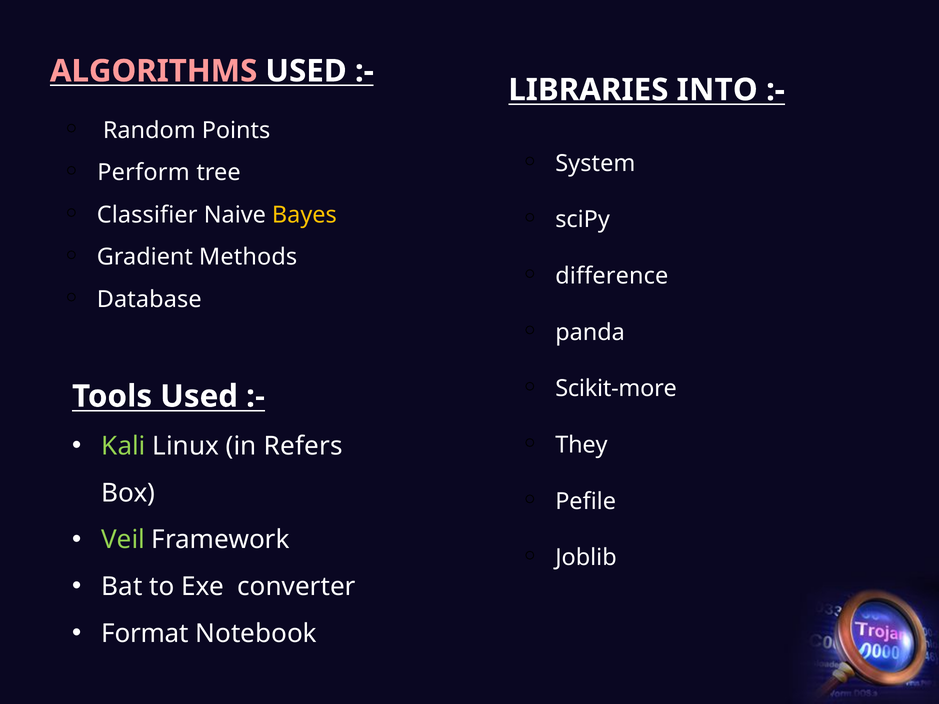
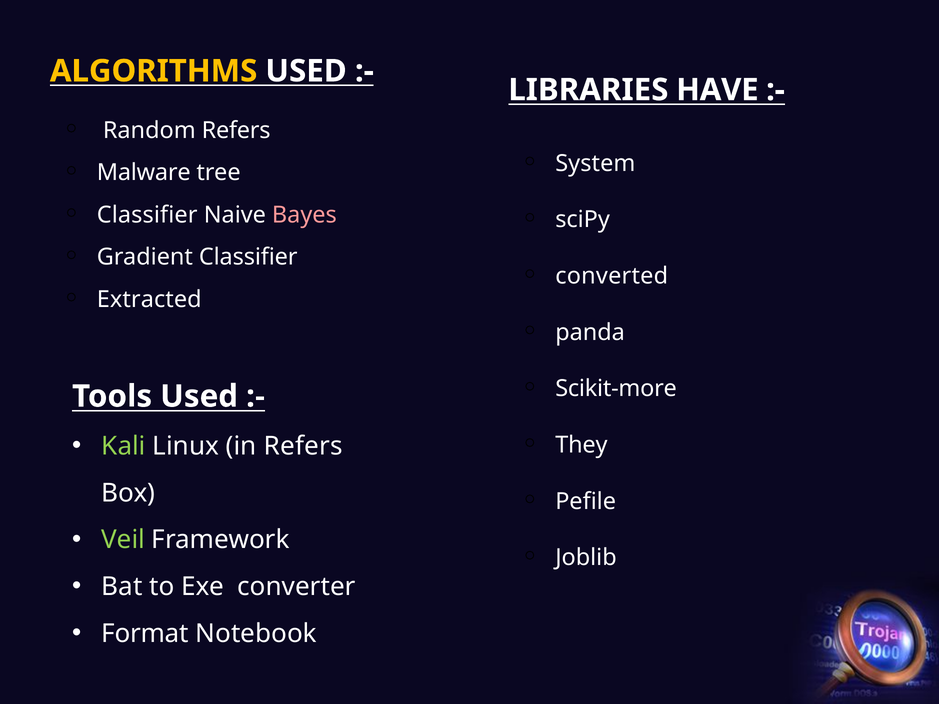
ALGORITHMS colour: pink -> yellow
INTO: INTO -> HAVE
Random Points: Points -> Refers
Perform: Perform -> Malware
Bayes colour: yellow -> pink
Gradient Methods: Methods -> Classifier
difference: difference -> converted
Database: Database -> Extracted
